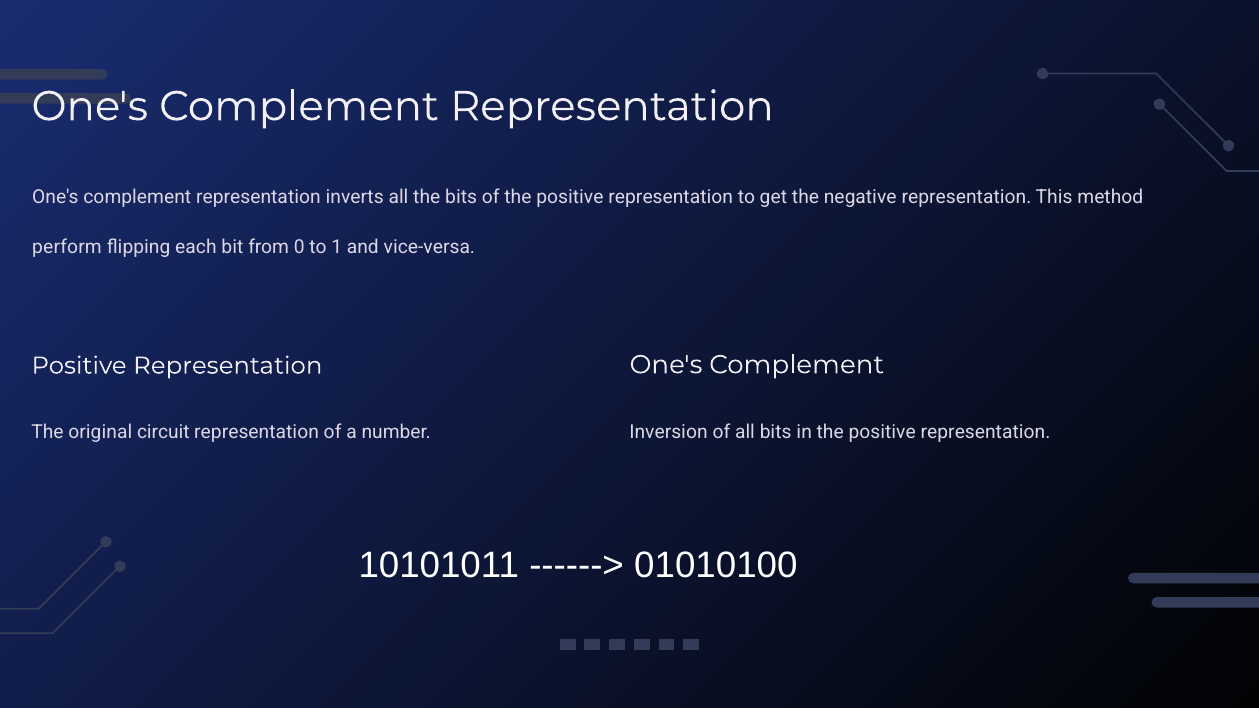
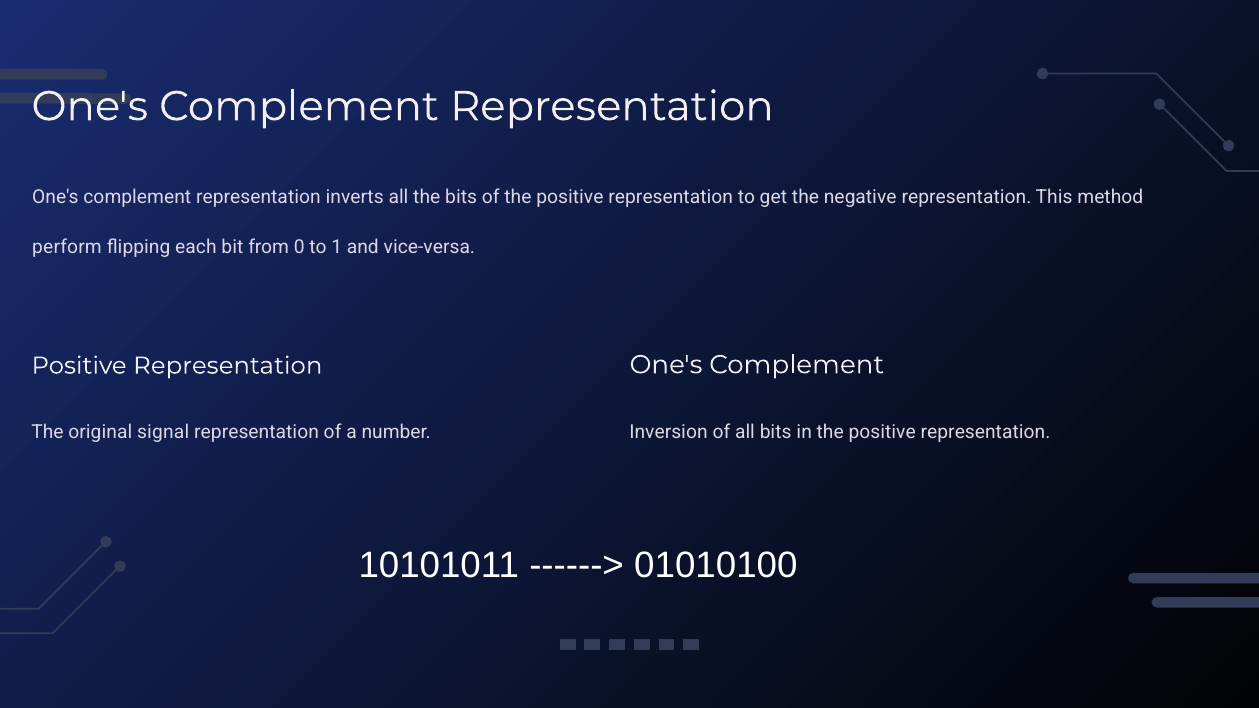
circuit: circuit -> signal
